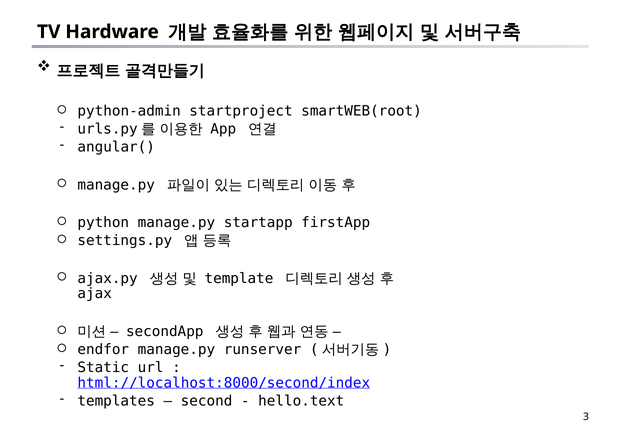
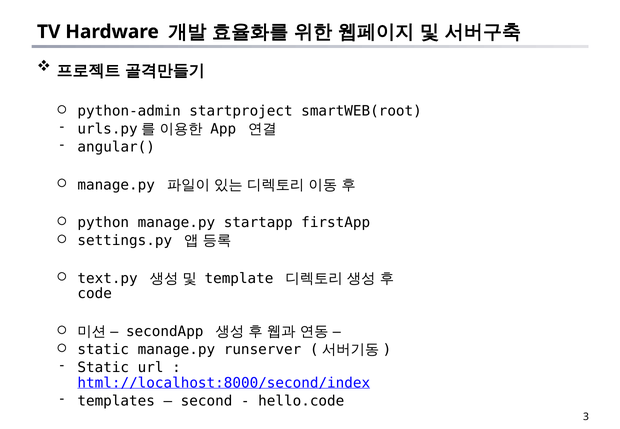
ajax.py: ajax.py -> text.py
ajax: ajax -> code
endfor at (103, 350): endfor -> static
hello.text: hello.text -> hello.code
